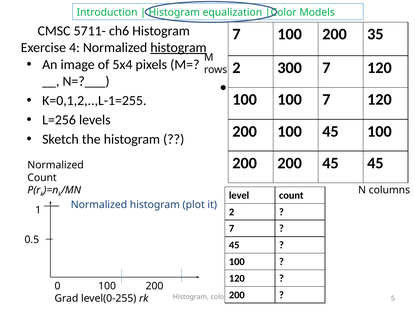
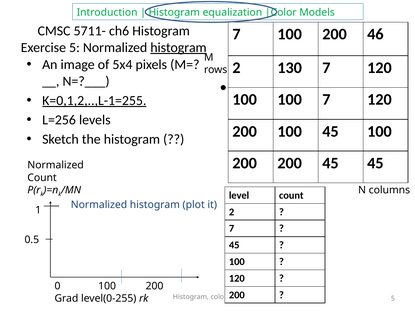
35: 35 -> 46
Exercise 4: 4 -> 5
300: 300 -> 130
K=0,1,2,..,L-1=255 underline: none -> present
